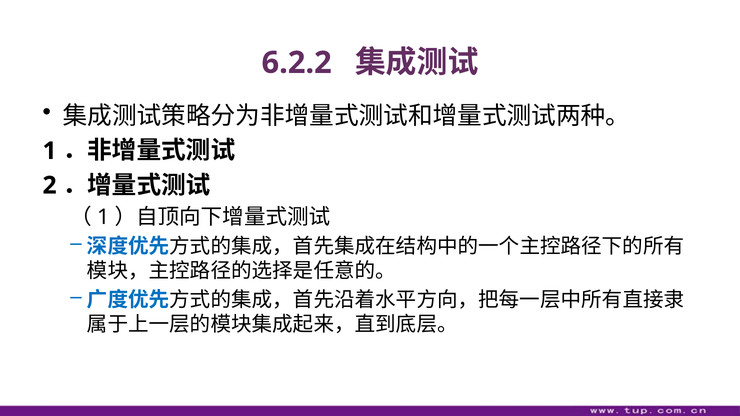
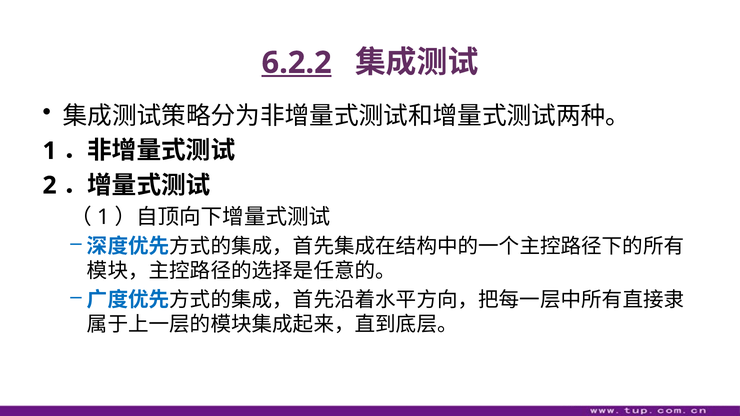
6.2.2 underline: none -> present
